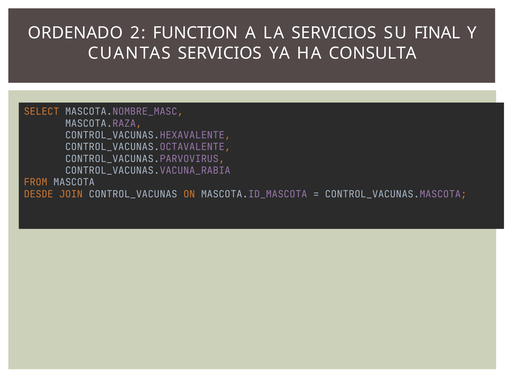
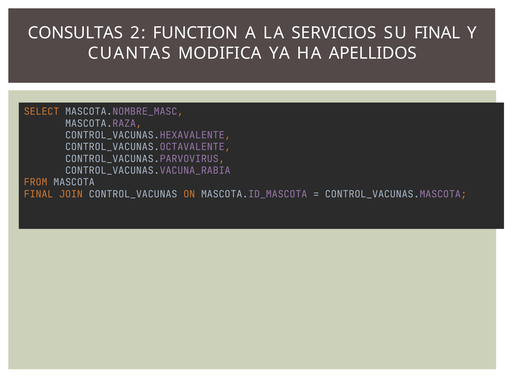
ORDENADO: ORDENADO -> CONSULTAS
CUANTAS SERVICIOS: SERVICIOS -> MODIFICA
CONSULTA: CONSULTA -> APELLIDOS
DESDE at (39, 194): DESDE -> FINAL
